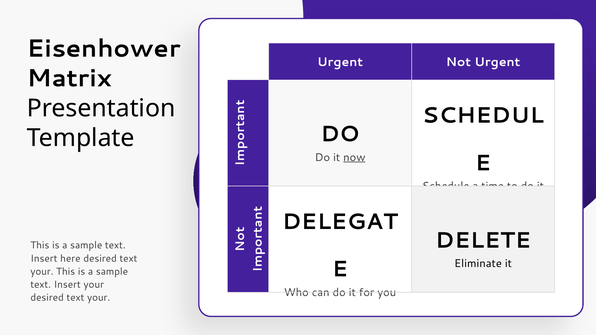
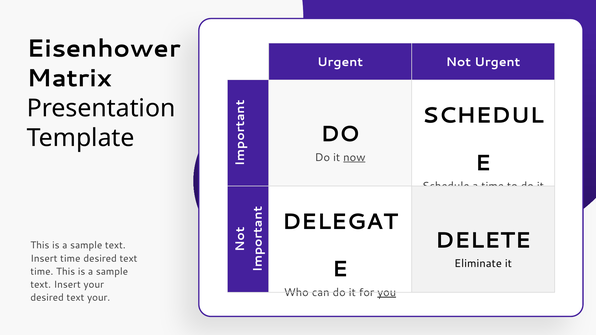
Insert here: here -> time
your at (42, 272): your -> time
you underline: none -> present
